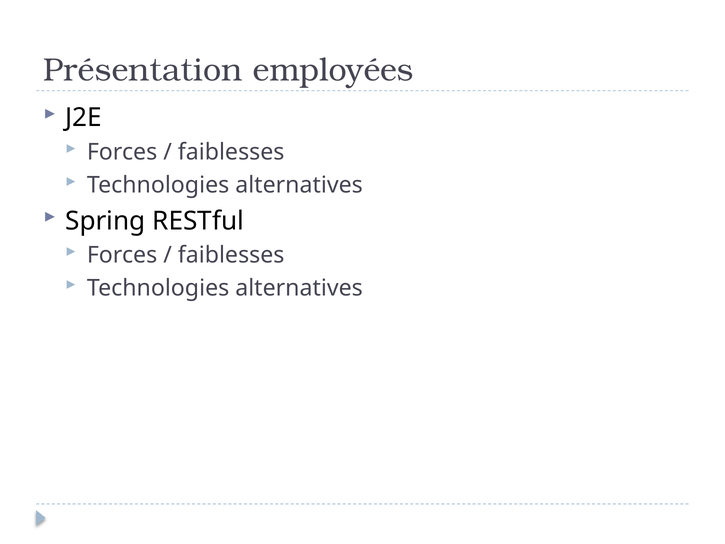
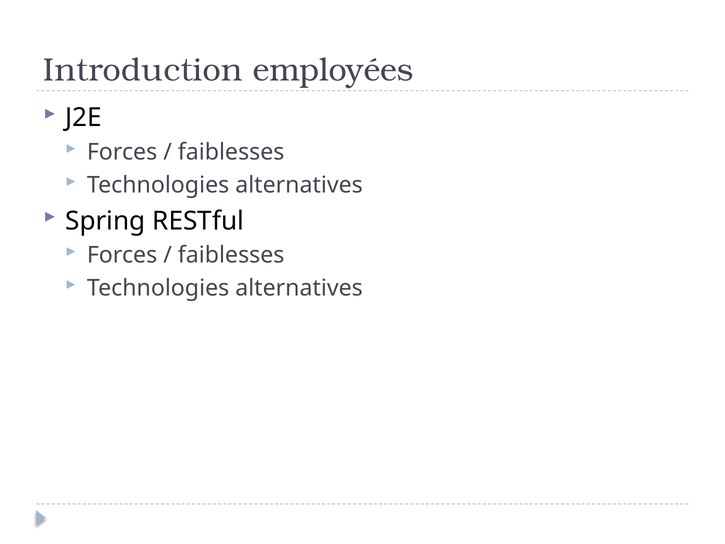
Présentation: Présentation -> Introduction
